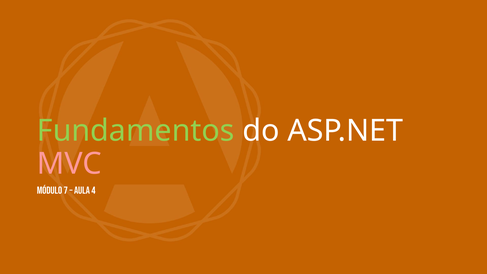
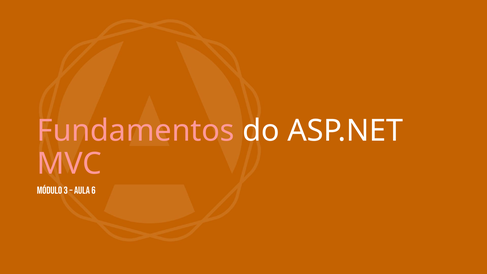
Fundamentos colour: light green -> pink
7: 7 -> 3
4: 4 -> 6
